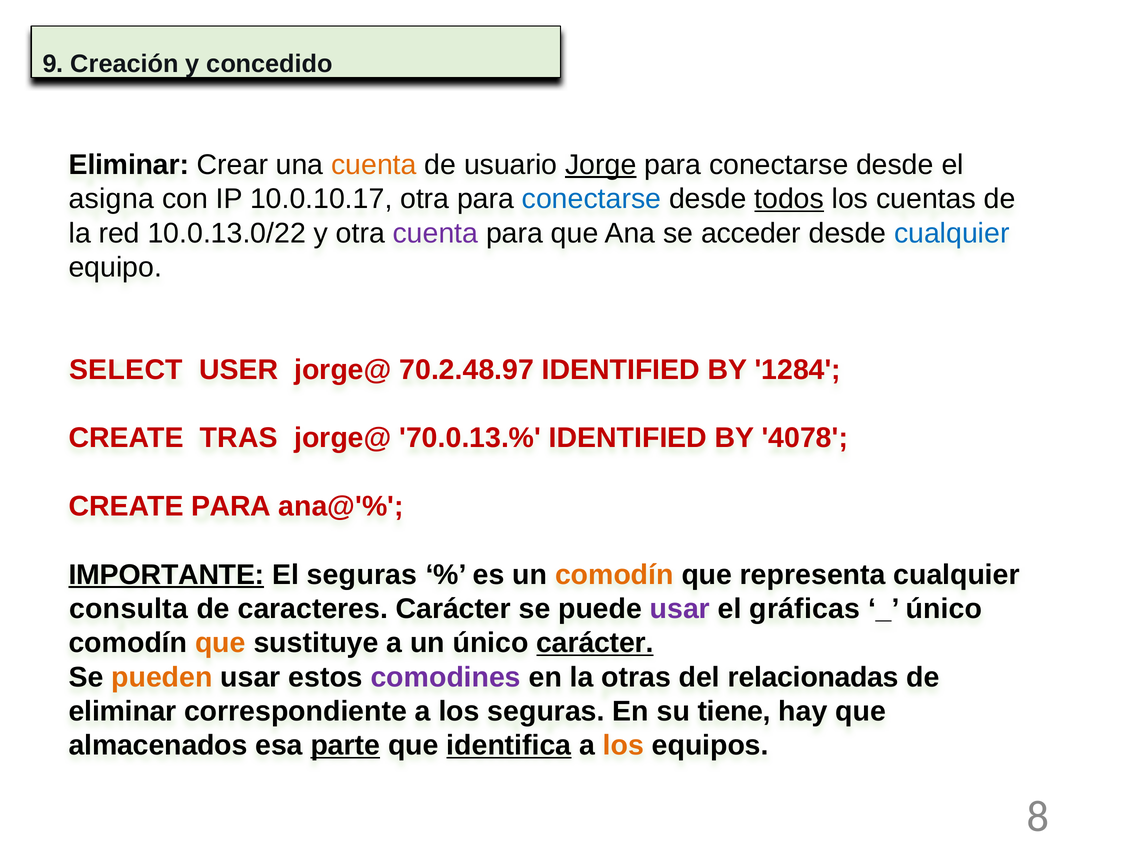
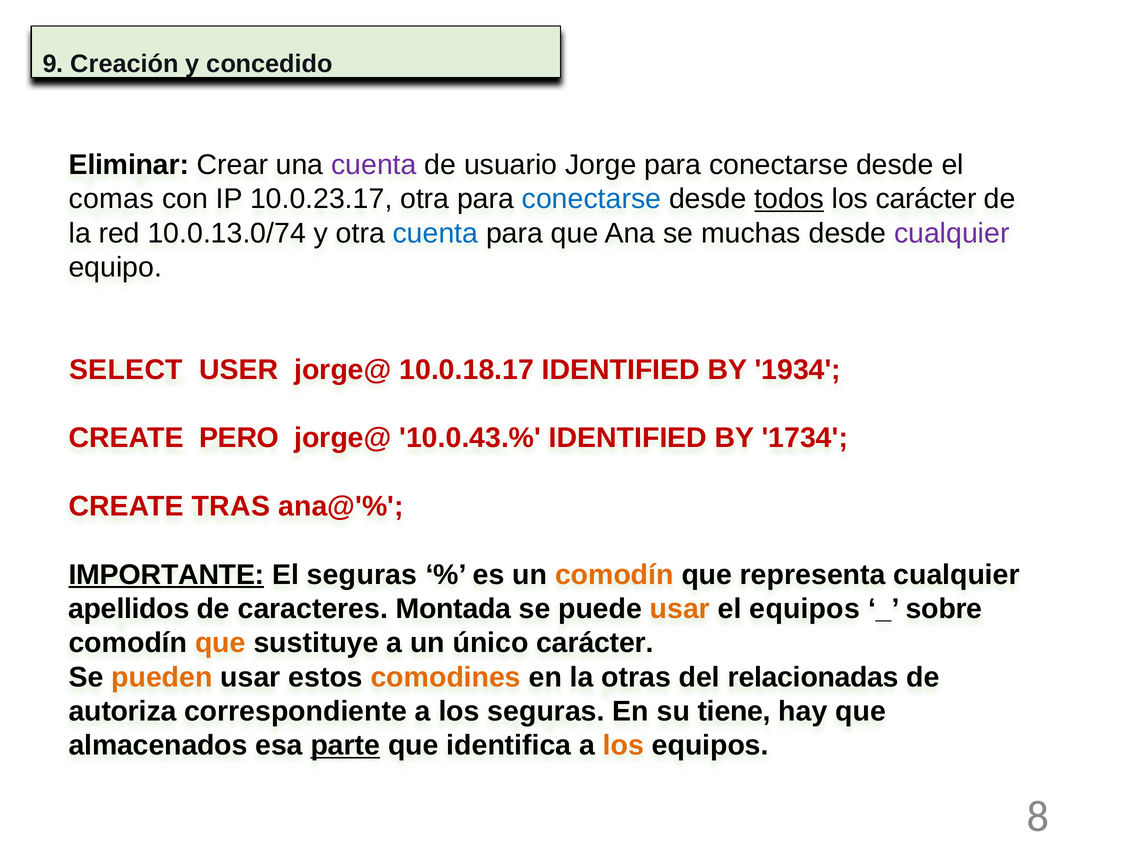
cuenta at (374, 165) colour: orange -> purple
Jorge underline: present -> none
asigna: asigna -> comas
10.0.10.17: 10.0.10.17 -> 10.0.23.17
los cuentas: cuentas -> carácter
10.0.13.0/22: 10.0.13.0/22 -> 10.0.13.0/74
cuenta at (435, 233) colour: purple -> blue
acceder: acceder -> muchas
cualquier at (952, 233) colour: blue -> purple
70.2.48.97: 70.2.48.97 -> 10.0.18.17
1284: 1284 -> 1934
TRAS: TRAS -> PERO
70.0.13.%: 70.0.13.% -> 10.0.43.%
4078: 4078 -> 1734
CREATE PARA: PARA -> TRAS
consulta: consulta -> apellidos
caracteres Carácter: Carácter -> Montada
usar at (680, 609) colour: purple -> orange
el gráficas: gráficas -> equipos
único at (944, 609): único -> sobre
carácter at (595, 643) underline: present -> none
comodines colour: purple -> orange
eliminar at (123, 712): eliminar -> autoriza
identifica underline: present -> none
